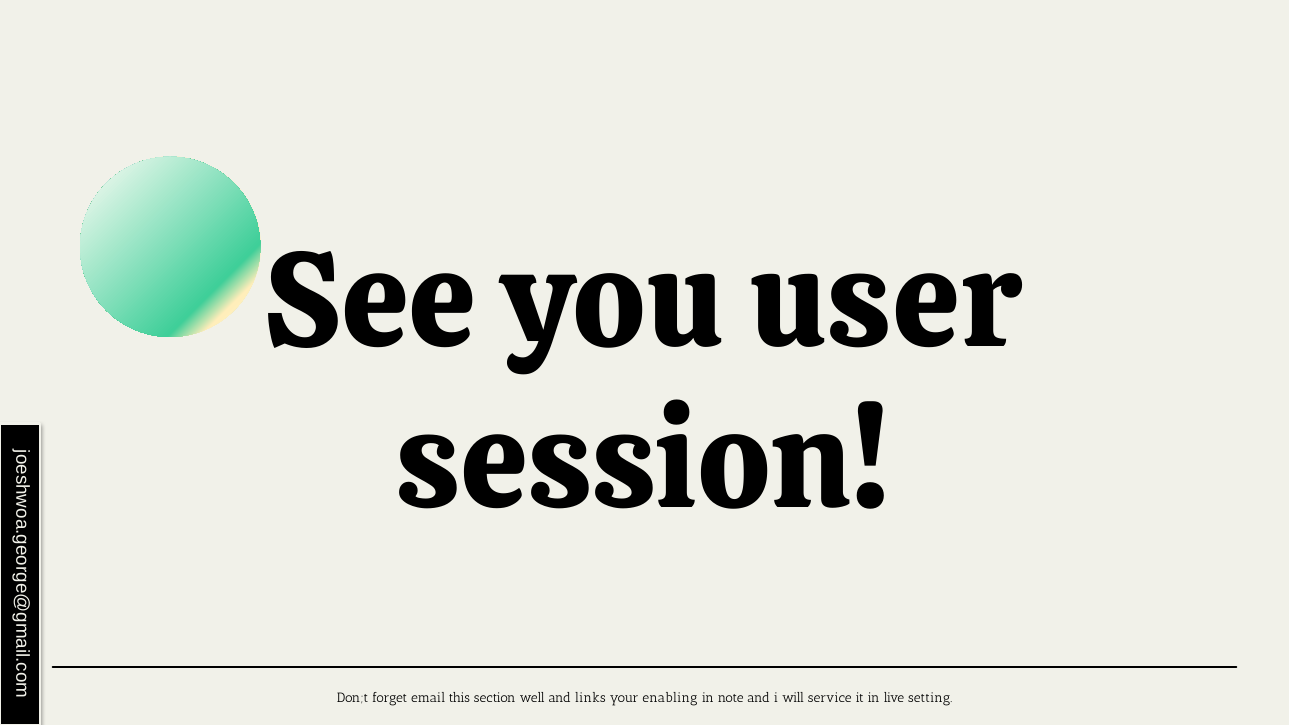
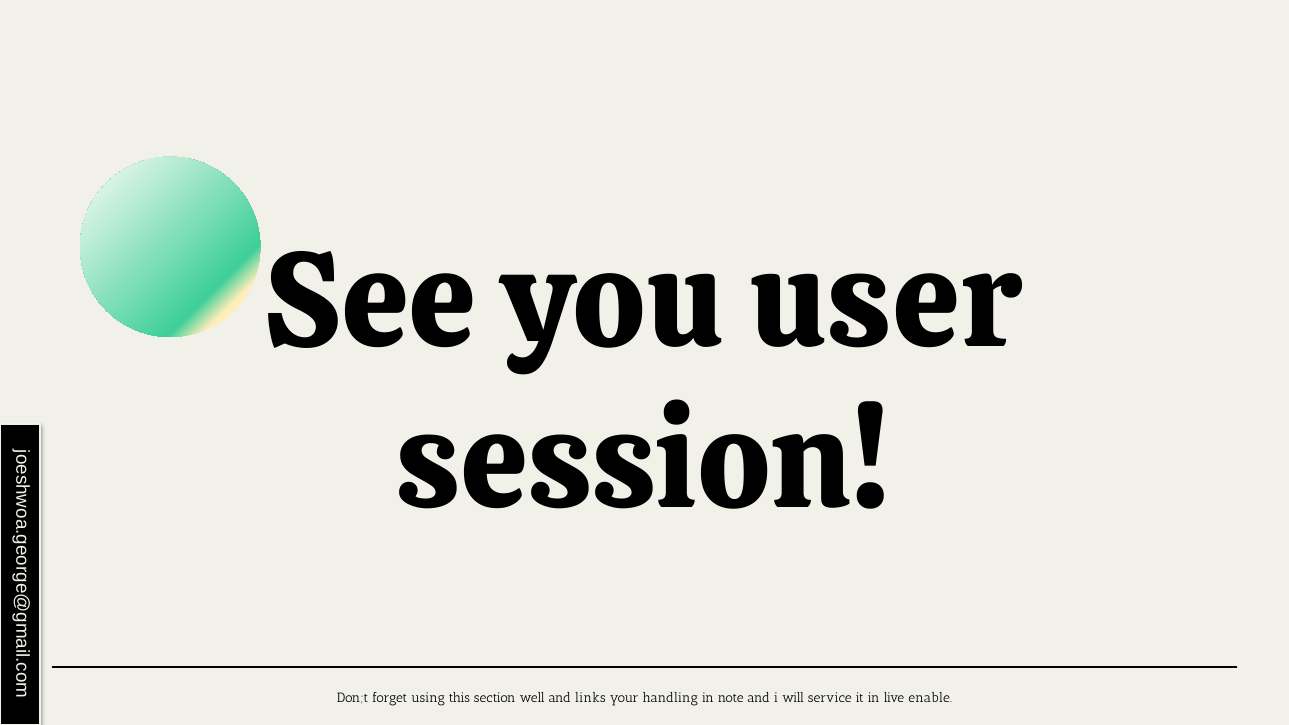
email: email -> using
enabling: enabling -> handling
setting: setting -> enable
